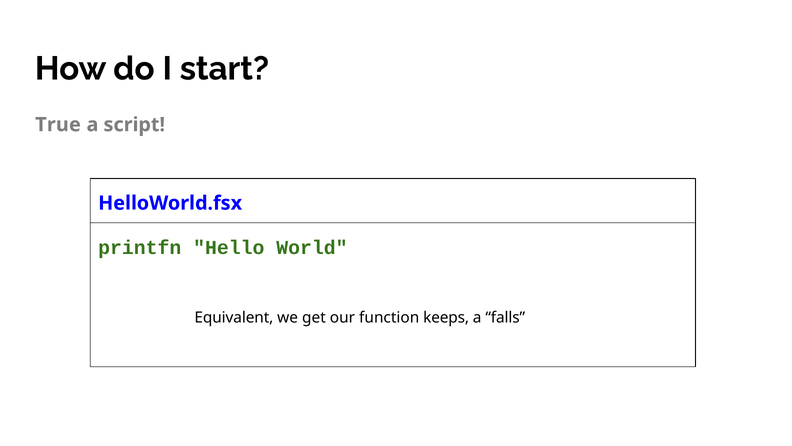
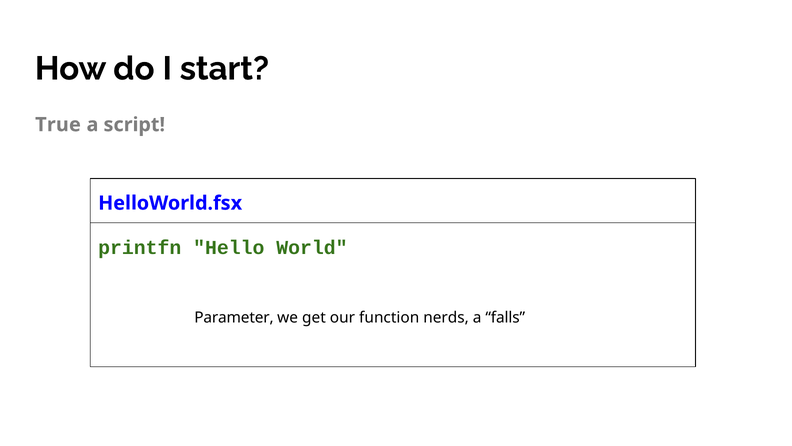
Equivalent: Equivalent -> Parameter
keeps: keeps -> nerds
